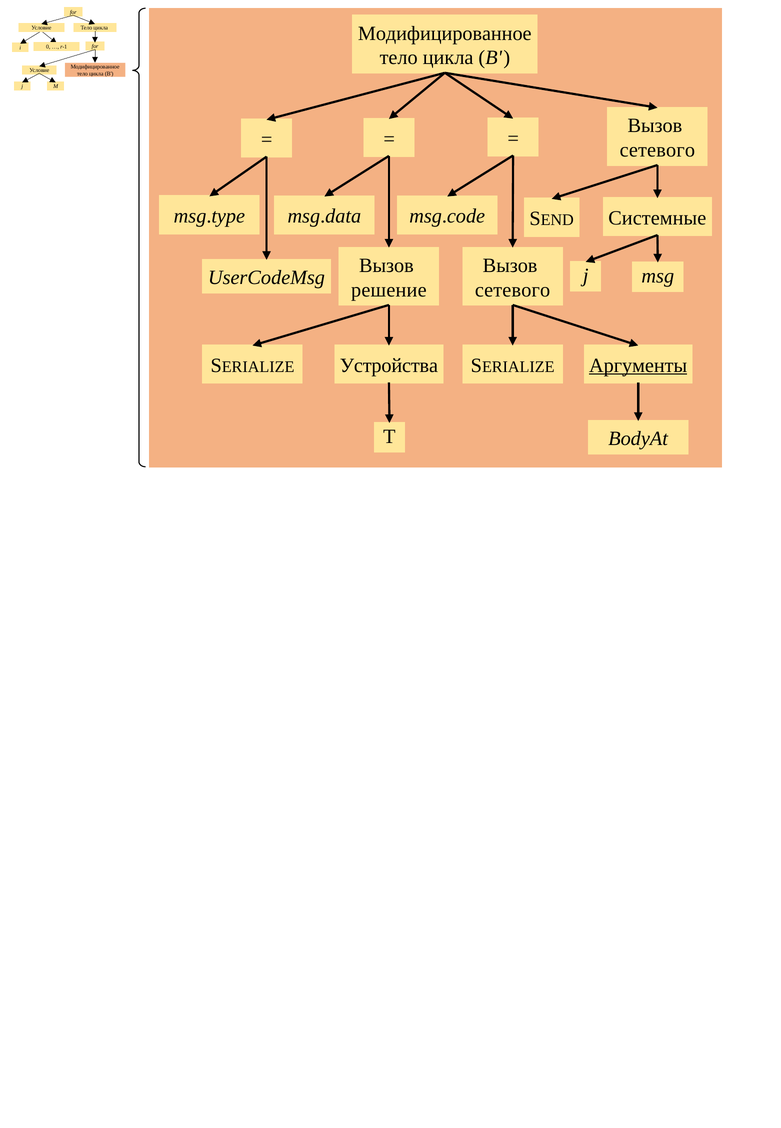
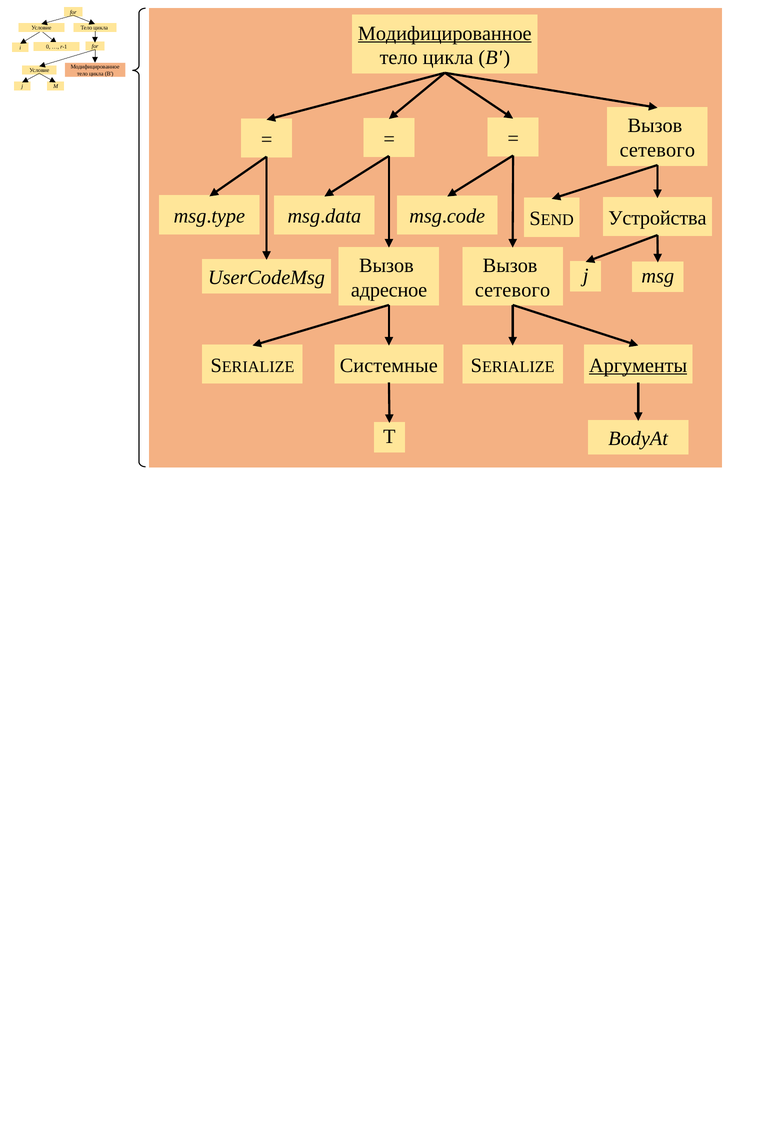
Модифицированное at (445, 33) underline: none -> present
Системные: Системные -> Устройства
решение: решение -> адресное
Устройства: Устройства -> Системные
